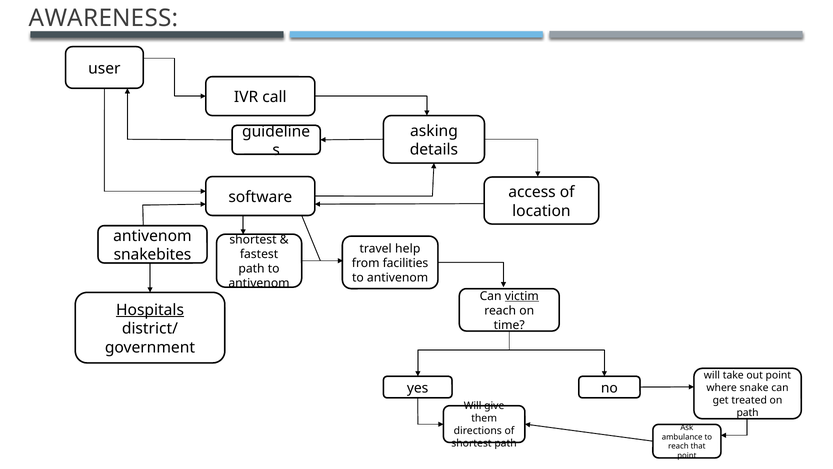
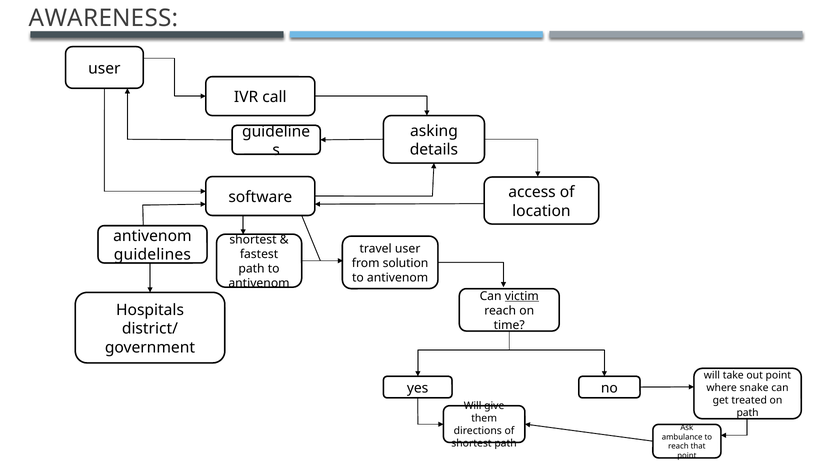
travel help: help -> user
snakebites: snakebites -> guidelines
facilities: facilities -> solution
Hospitals underline: present -> none
